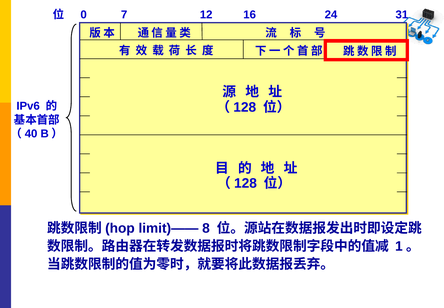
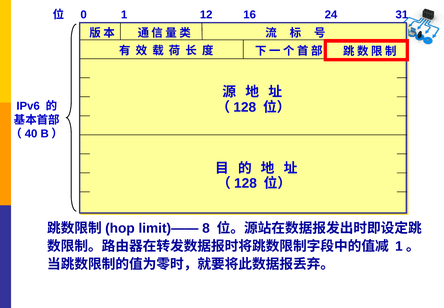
7: 7 -> 1
